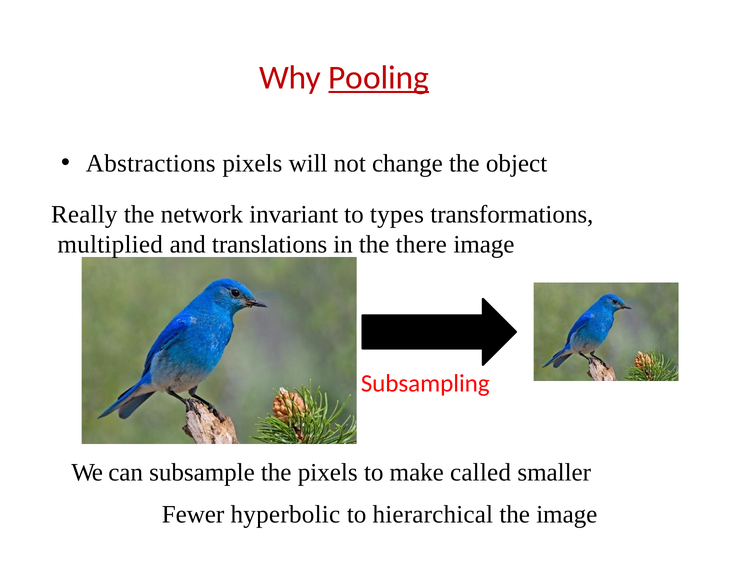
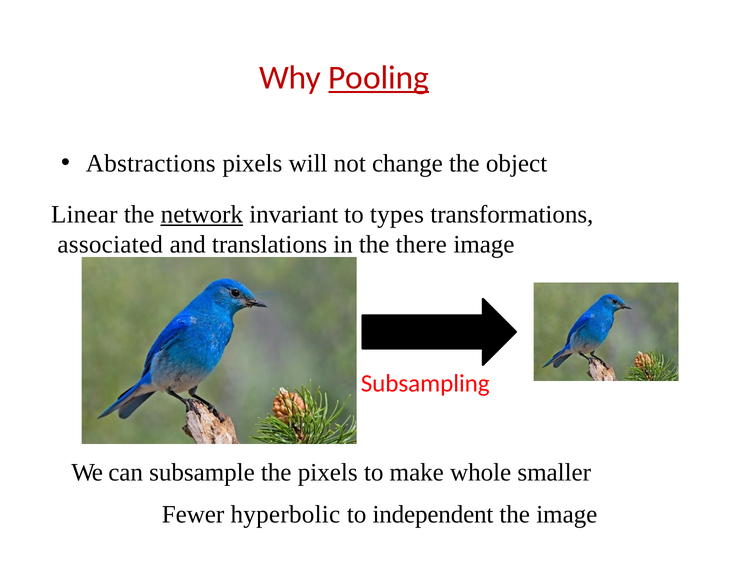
Really: Really -> Linear
network underline: none -> present
multiplied: multiplied -> associated
called: called -> whole
hierarchical: hierarchical -> independent
